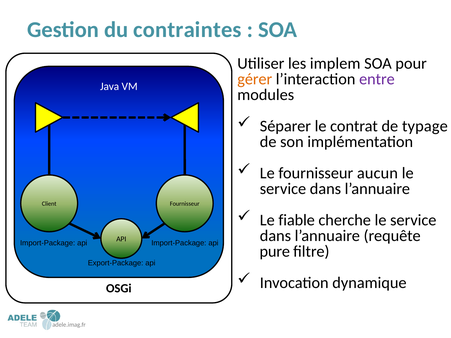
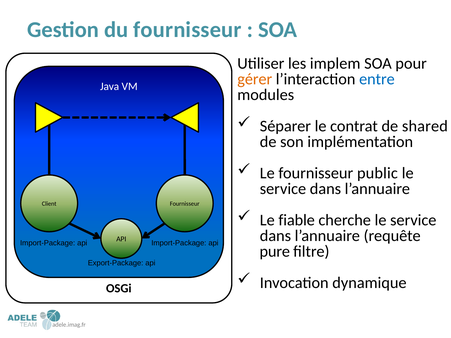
du contraintes: contraintes -> fournisseur
entre colour: purple -> blue
typage: typage -> shared
aucun: aucun -> public
